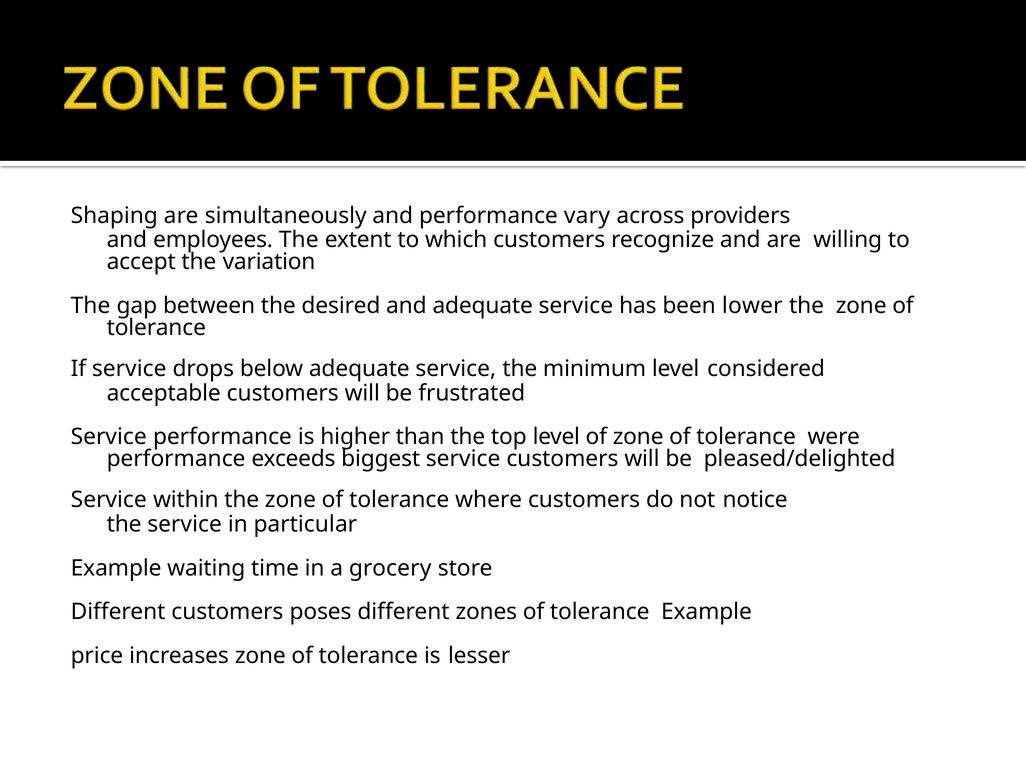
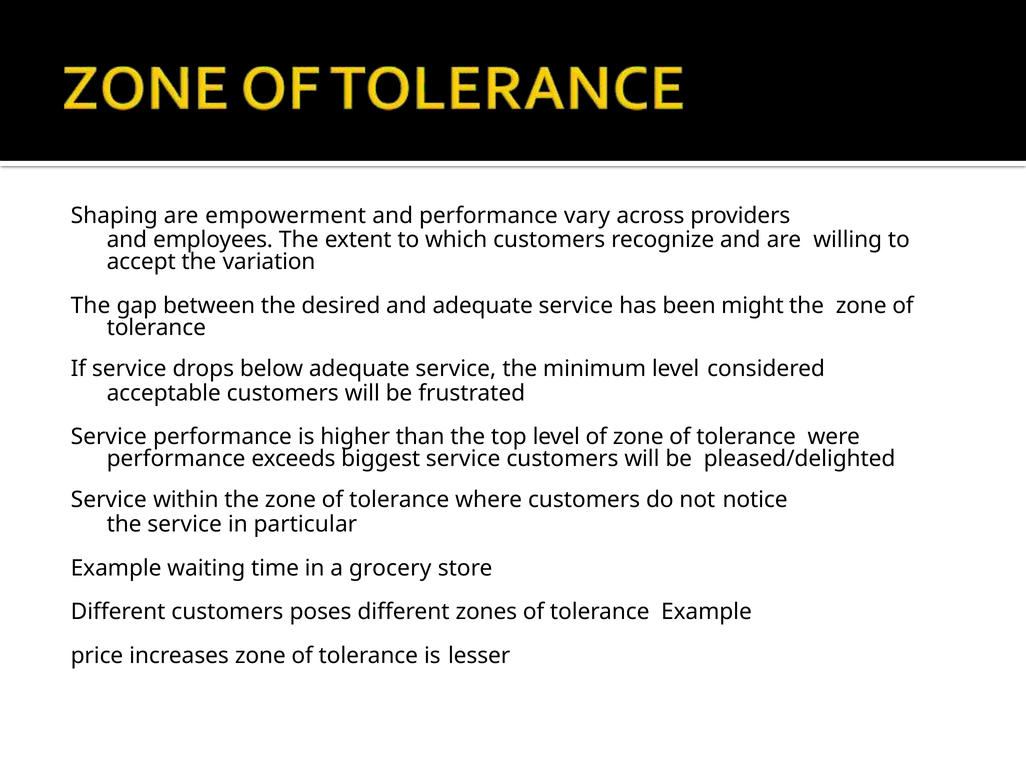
simultaneously: simultaneously -> empowerment
lower: lower -> might
